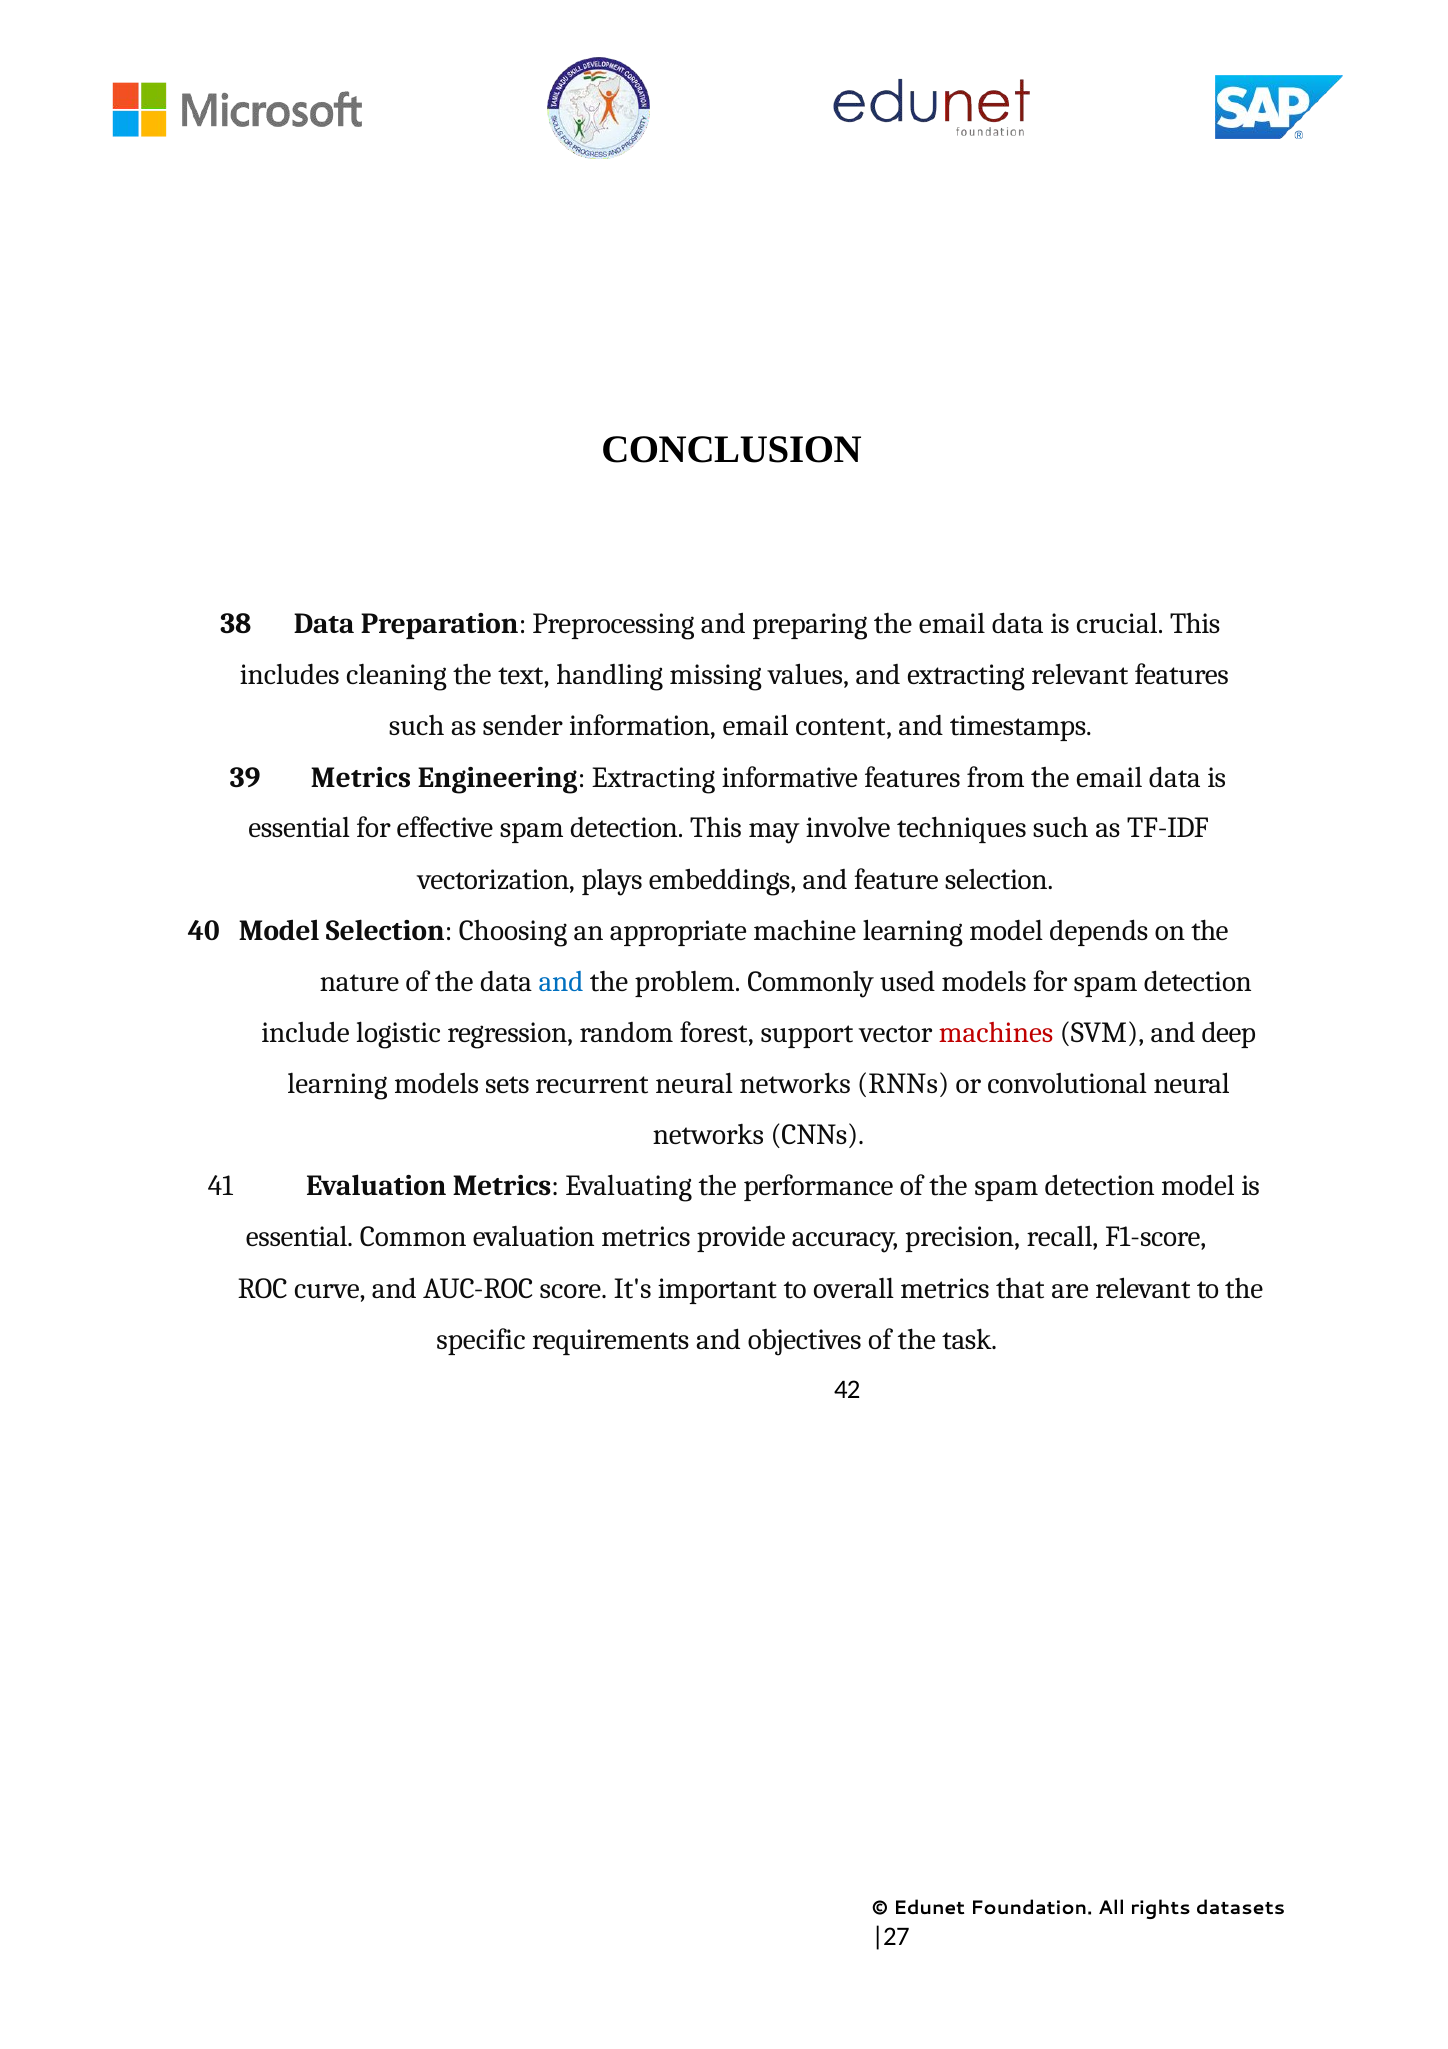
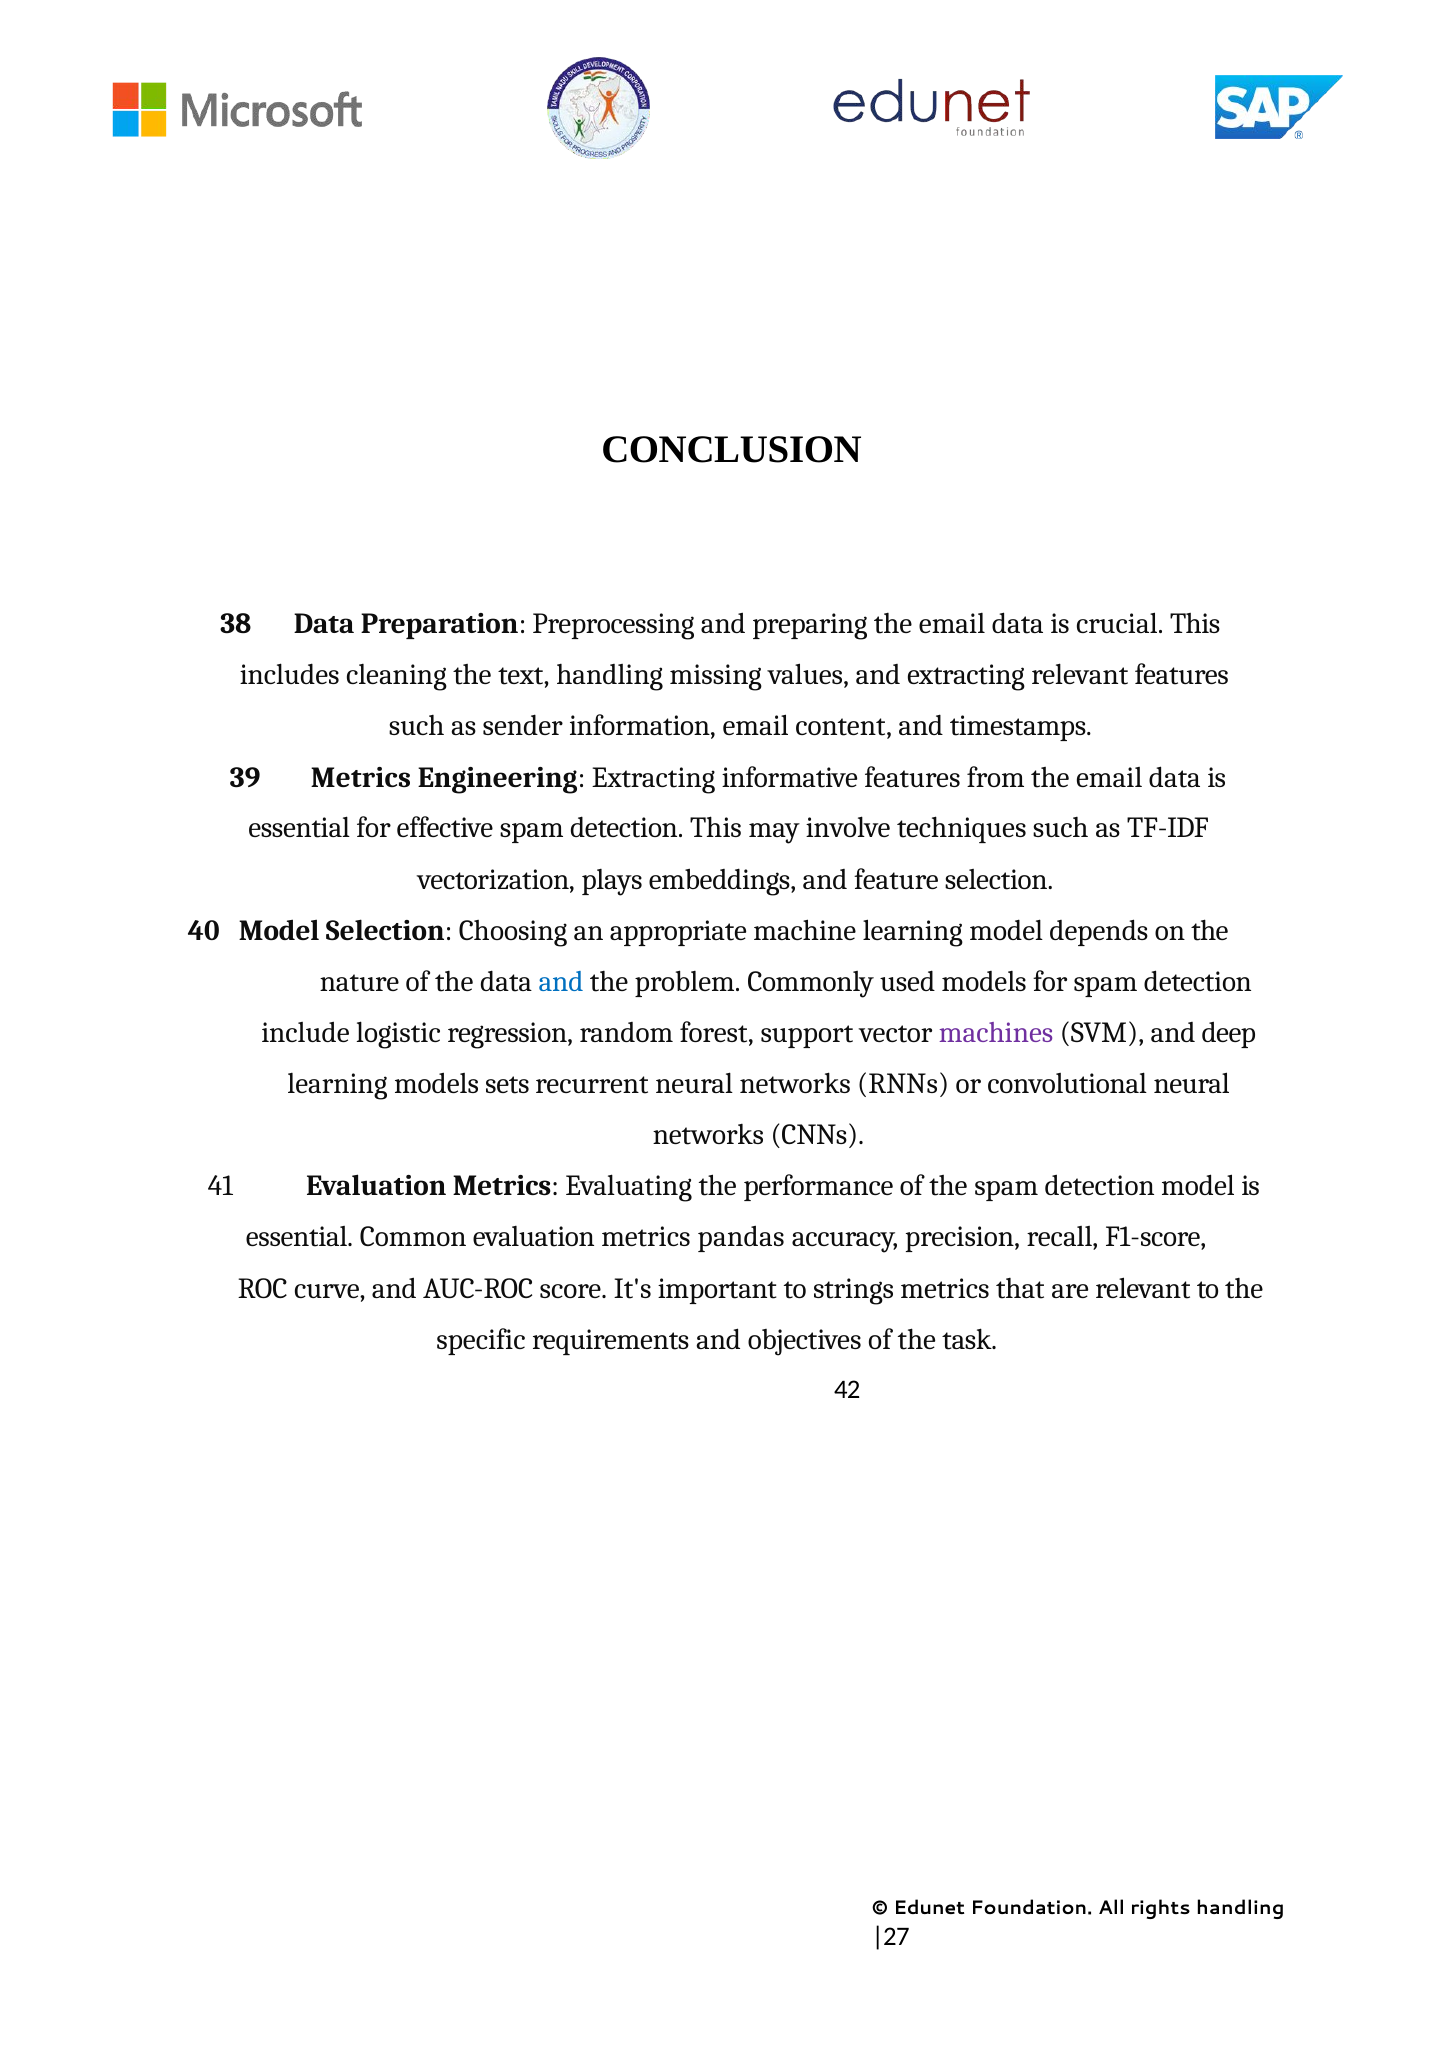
machines colour: red -> purple
provide: provide -> pandas
overall: overall -> strings
rights datasets: datasets -> handling
